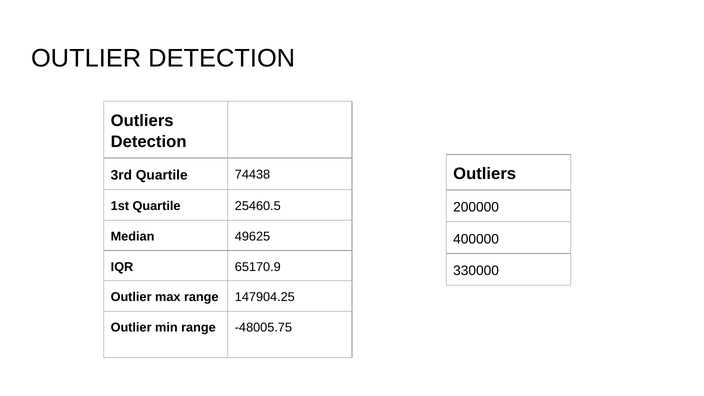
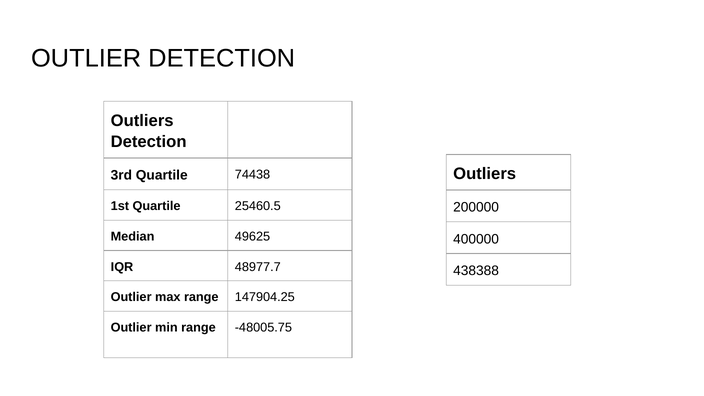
65170.9: 65170.9 -> 48977.7
330000: 330000 -> 438388
